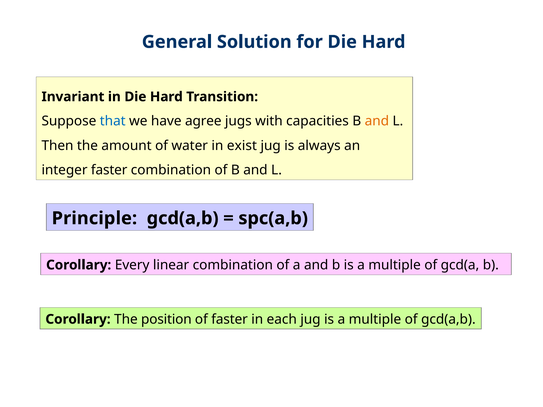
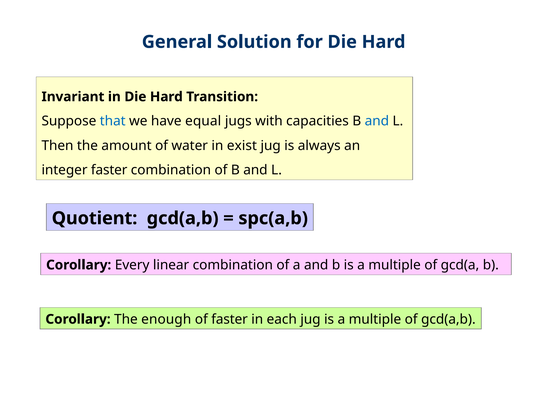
agree: agree -> equal
and at (377, 121) colour: orange -> blue
Principle: Principle -> Quotient
position: position -> enough
